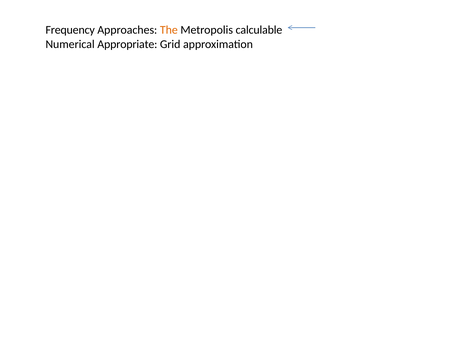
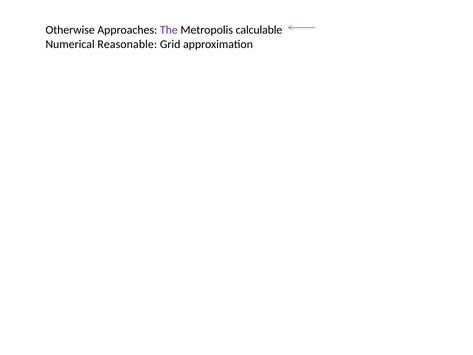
Frequency: Frequency -> Otherwise
The colour: orange -> purple
Appropriate: Appropriate -> Reasonable
